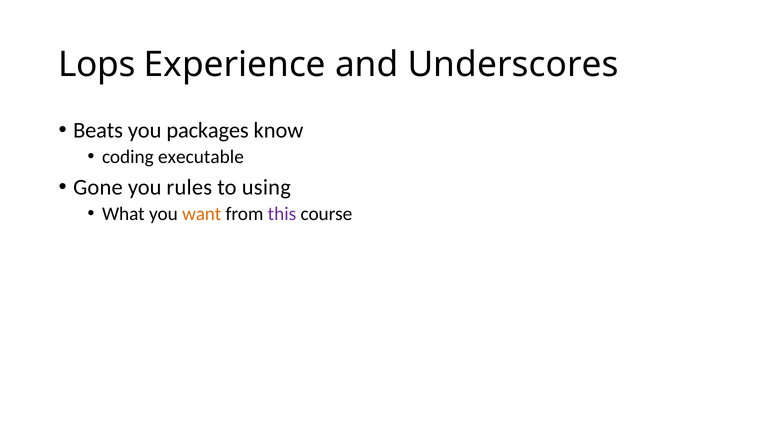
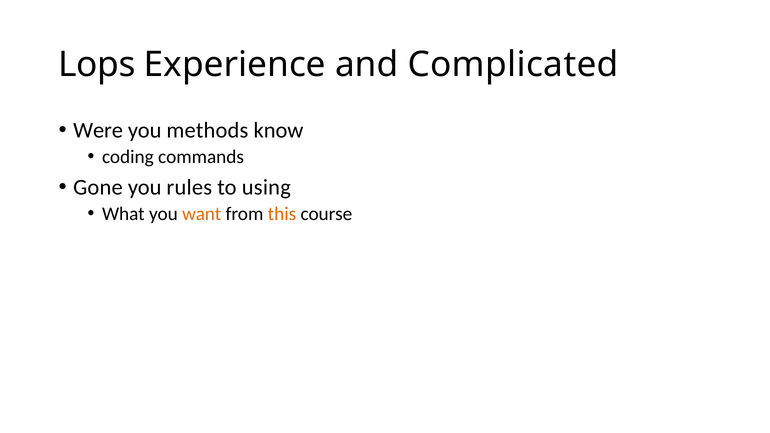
Underscores: Underscores -> Complicated
Beats: Beats -> Were
packages: packages -> methods
executable: executable -> commands
this colour: purple -> orange
